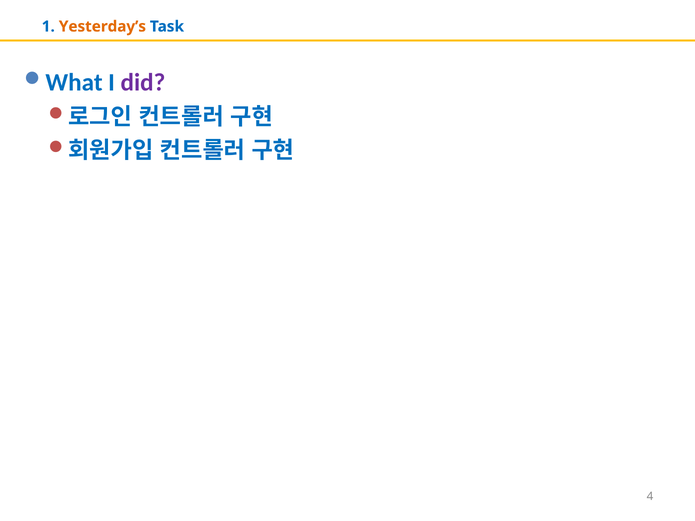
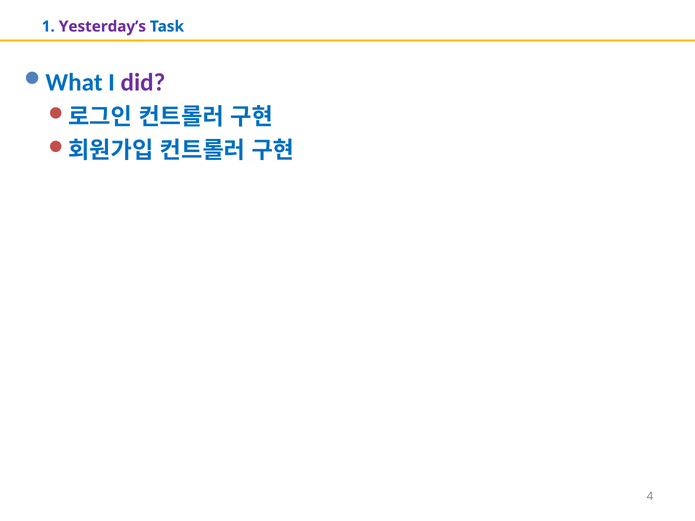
Yesterday’s colour: orange -> purple
